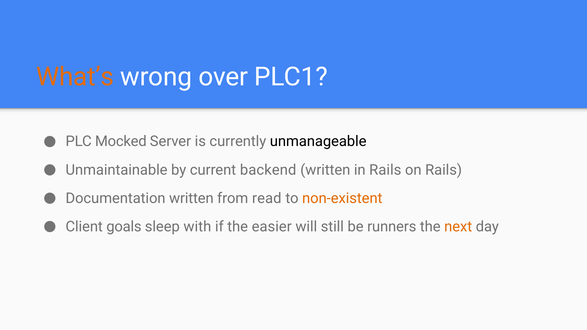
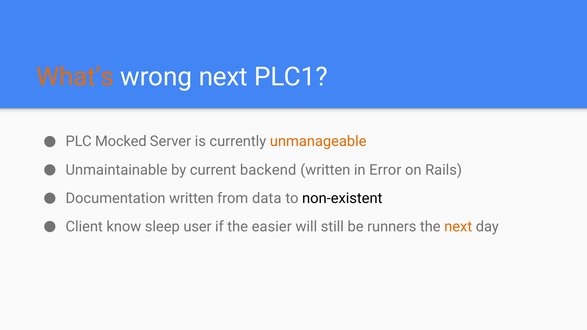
wrong over: over -> next
unmanageable colour: black -> orange
in Rails: Rails -> Error
read: read -> data
non-existent colour: orange -> black
goals: goals -> know
with: with -> user
